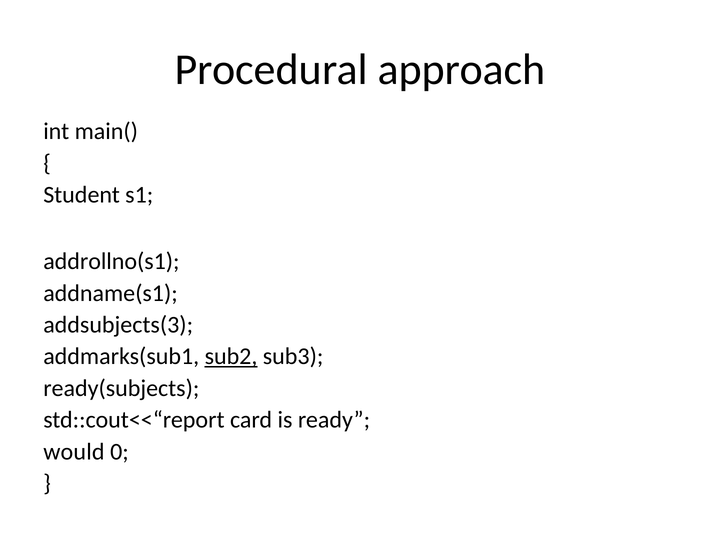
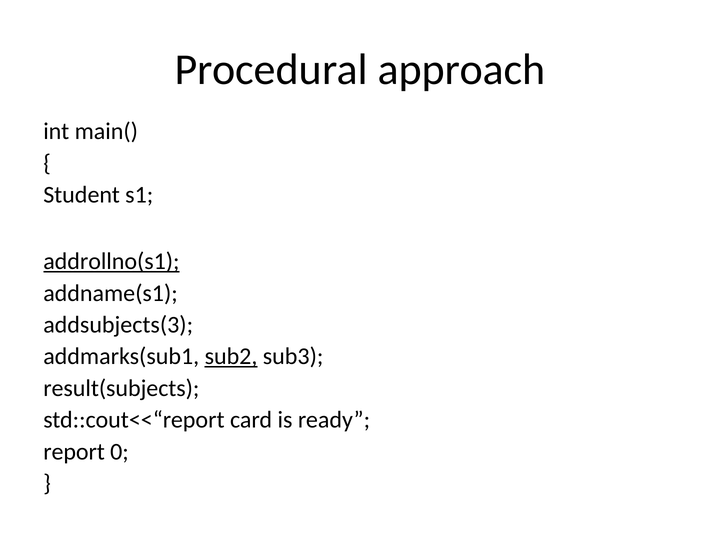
addrollno(s1 underline: none -> present
ready(subjects: ready(subjects -> result(subjects
would: would -> report
